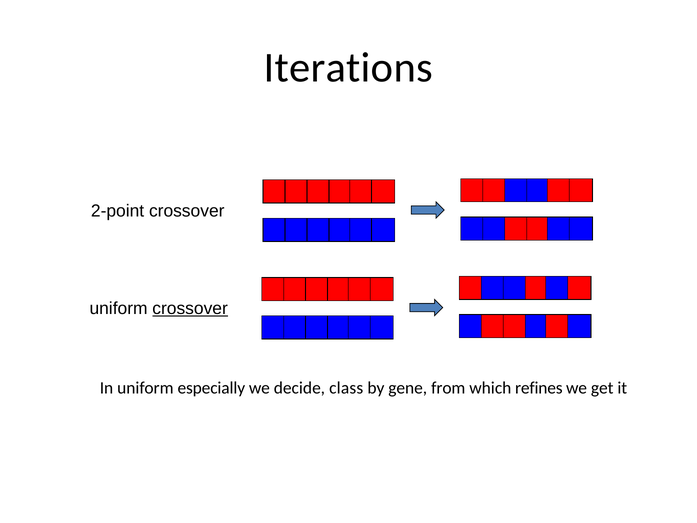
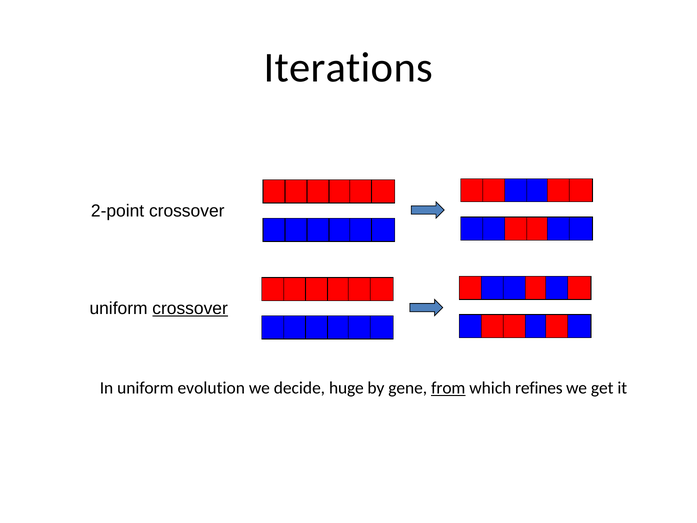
especially: especially -> evolution
class: class -> huge
from underline: none -> present
